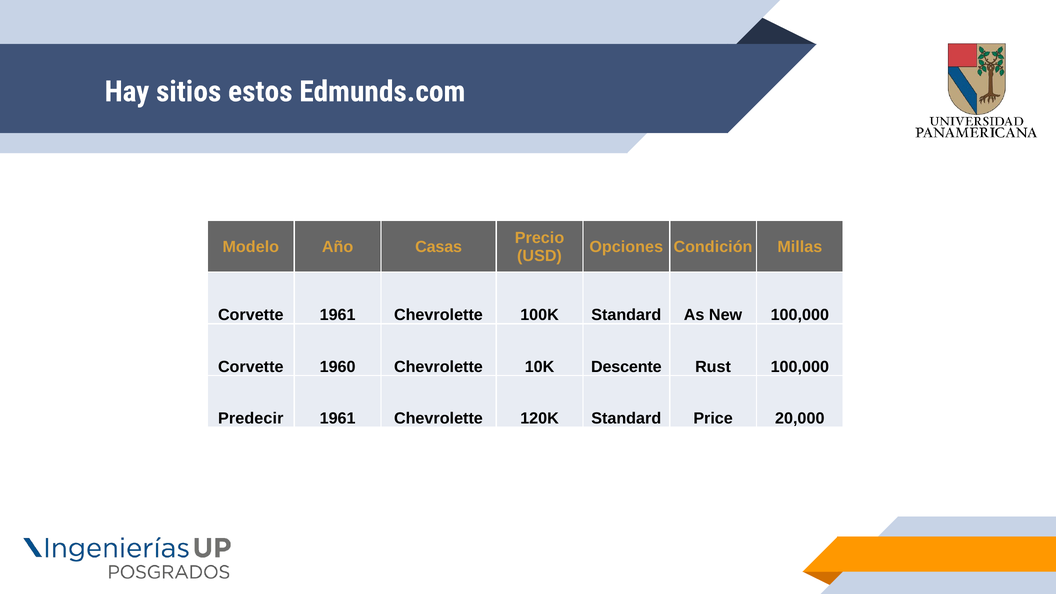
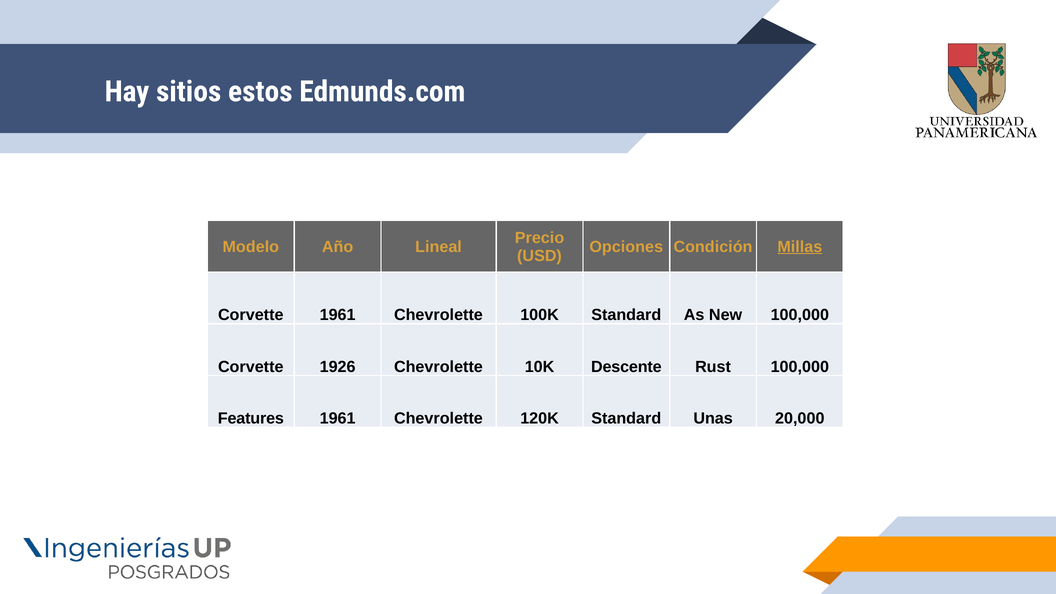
Casas: Casas -> Lineal
Millas underline: none -> present
1960: 1960 -> 1926
Predecir: Predecir -> Features
Price: Price -> Unas
